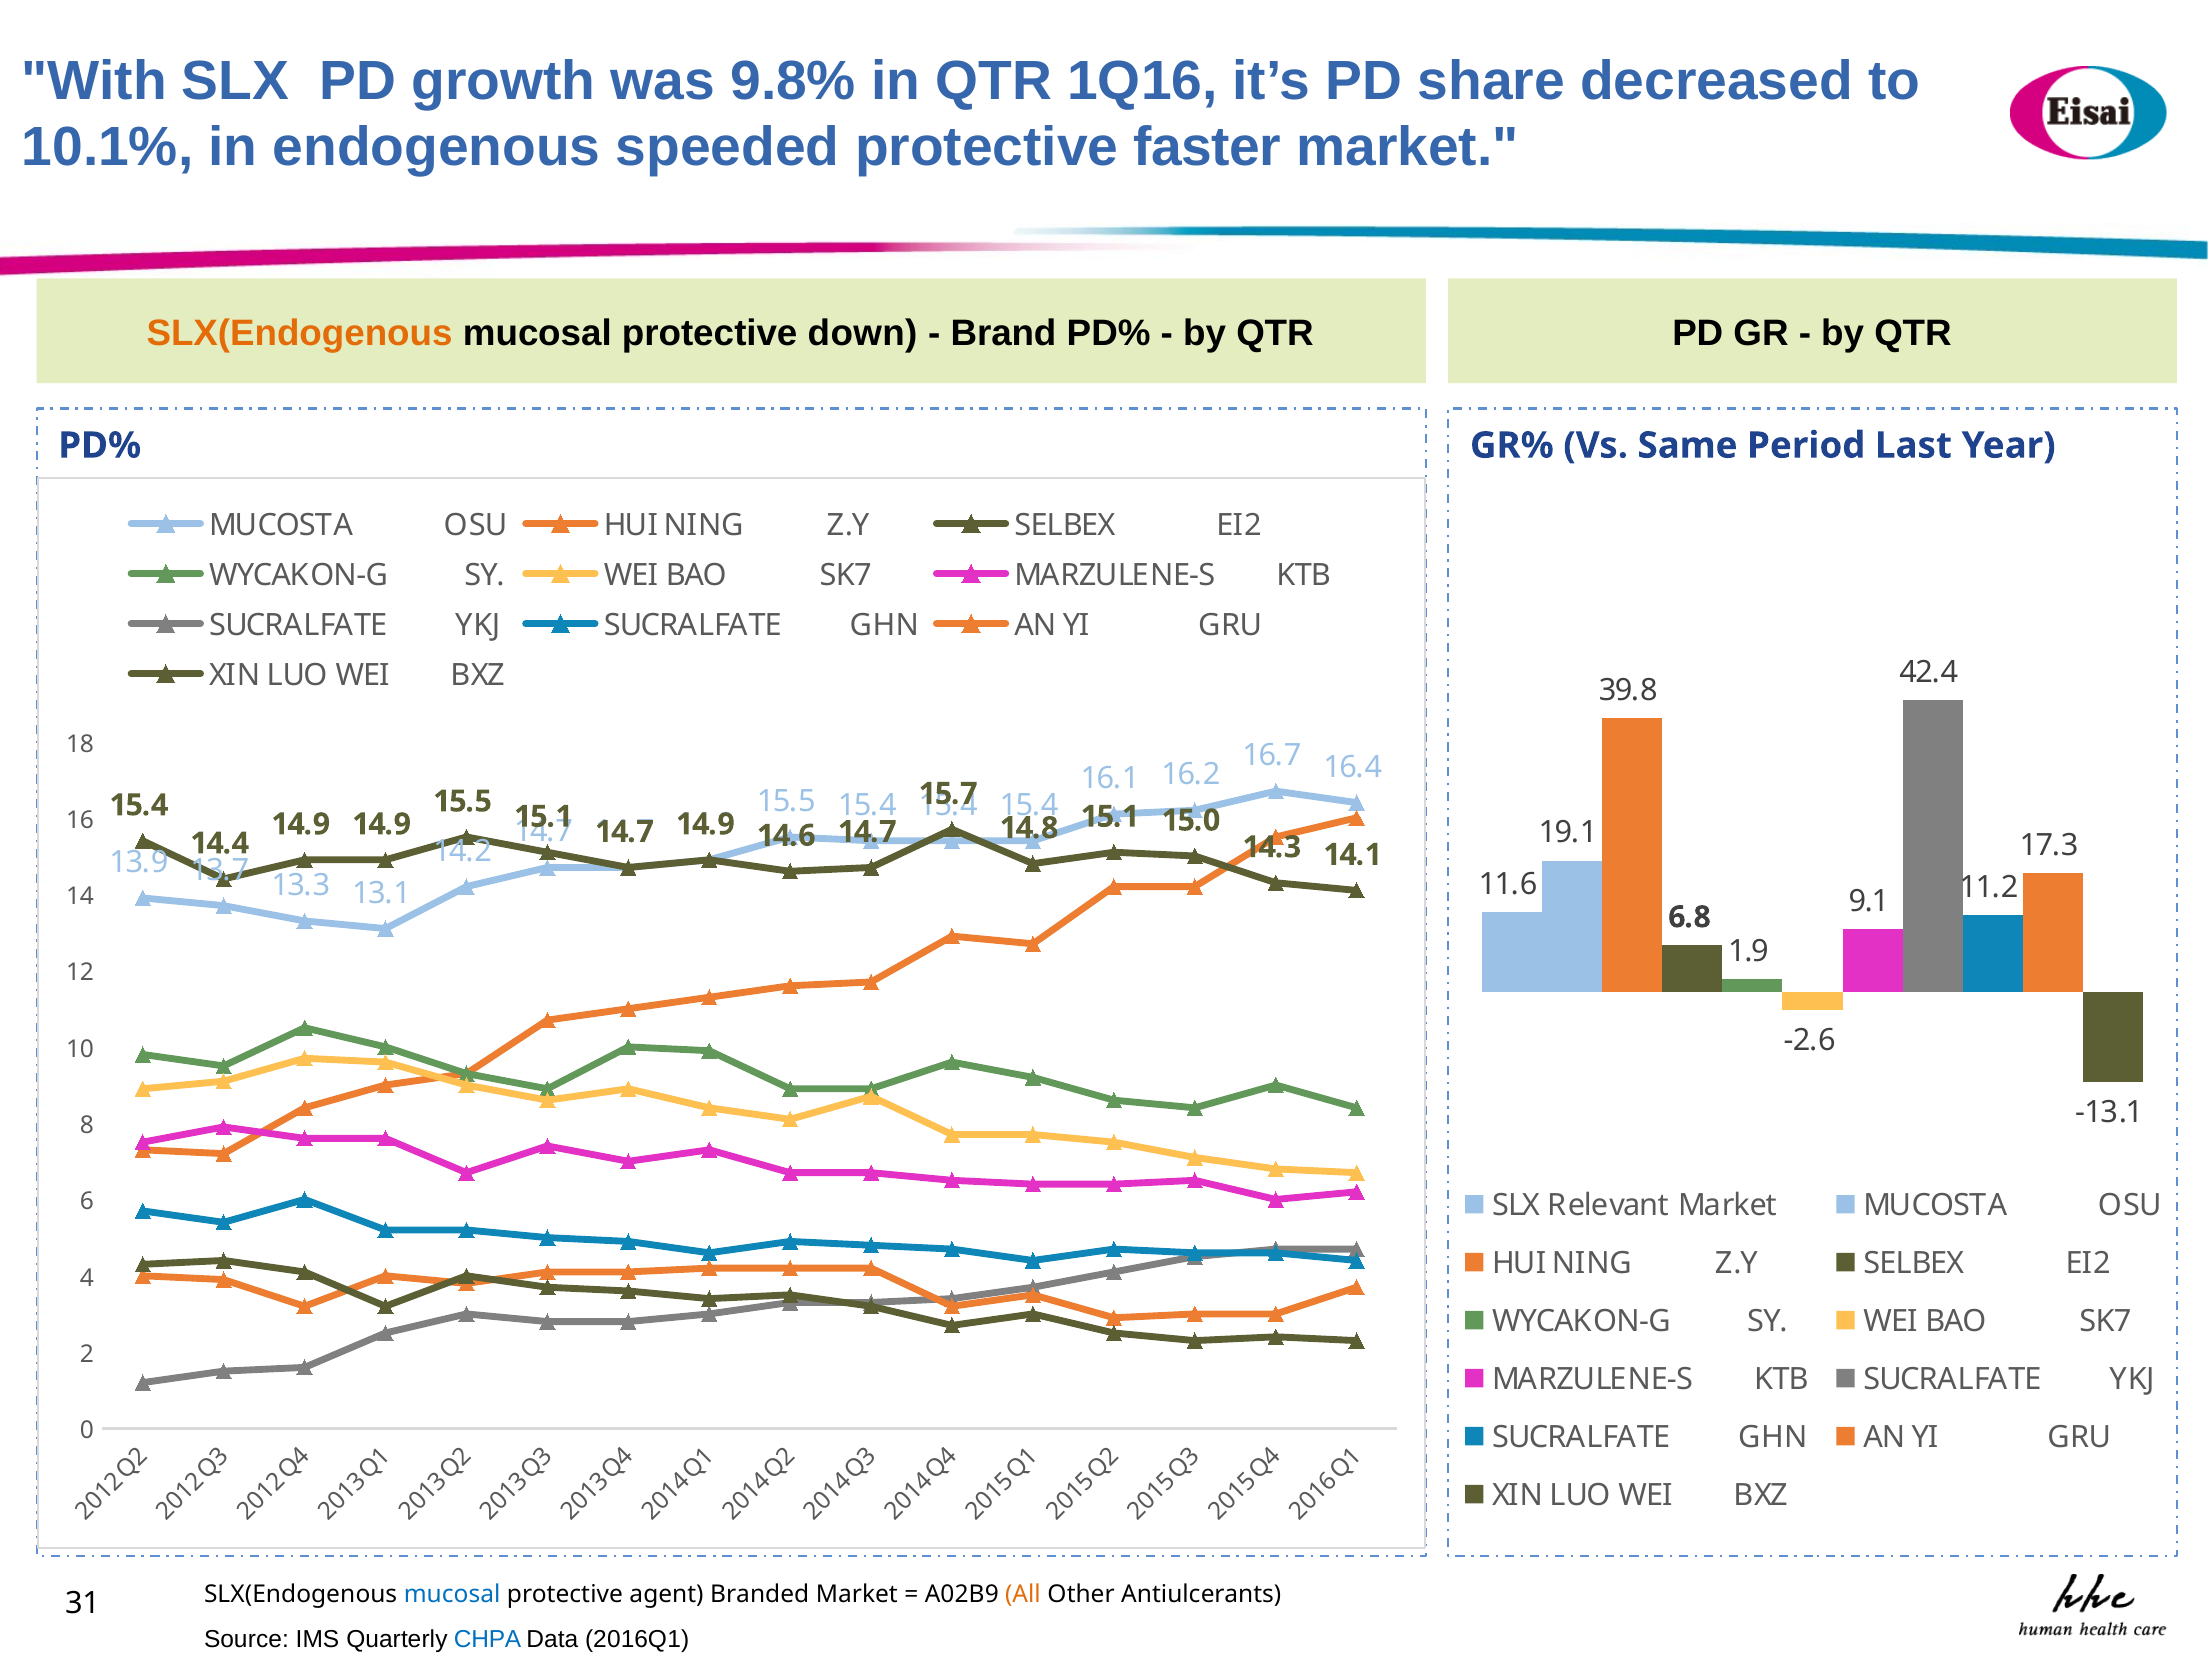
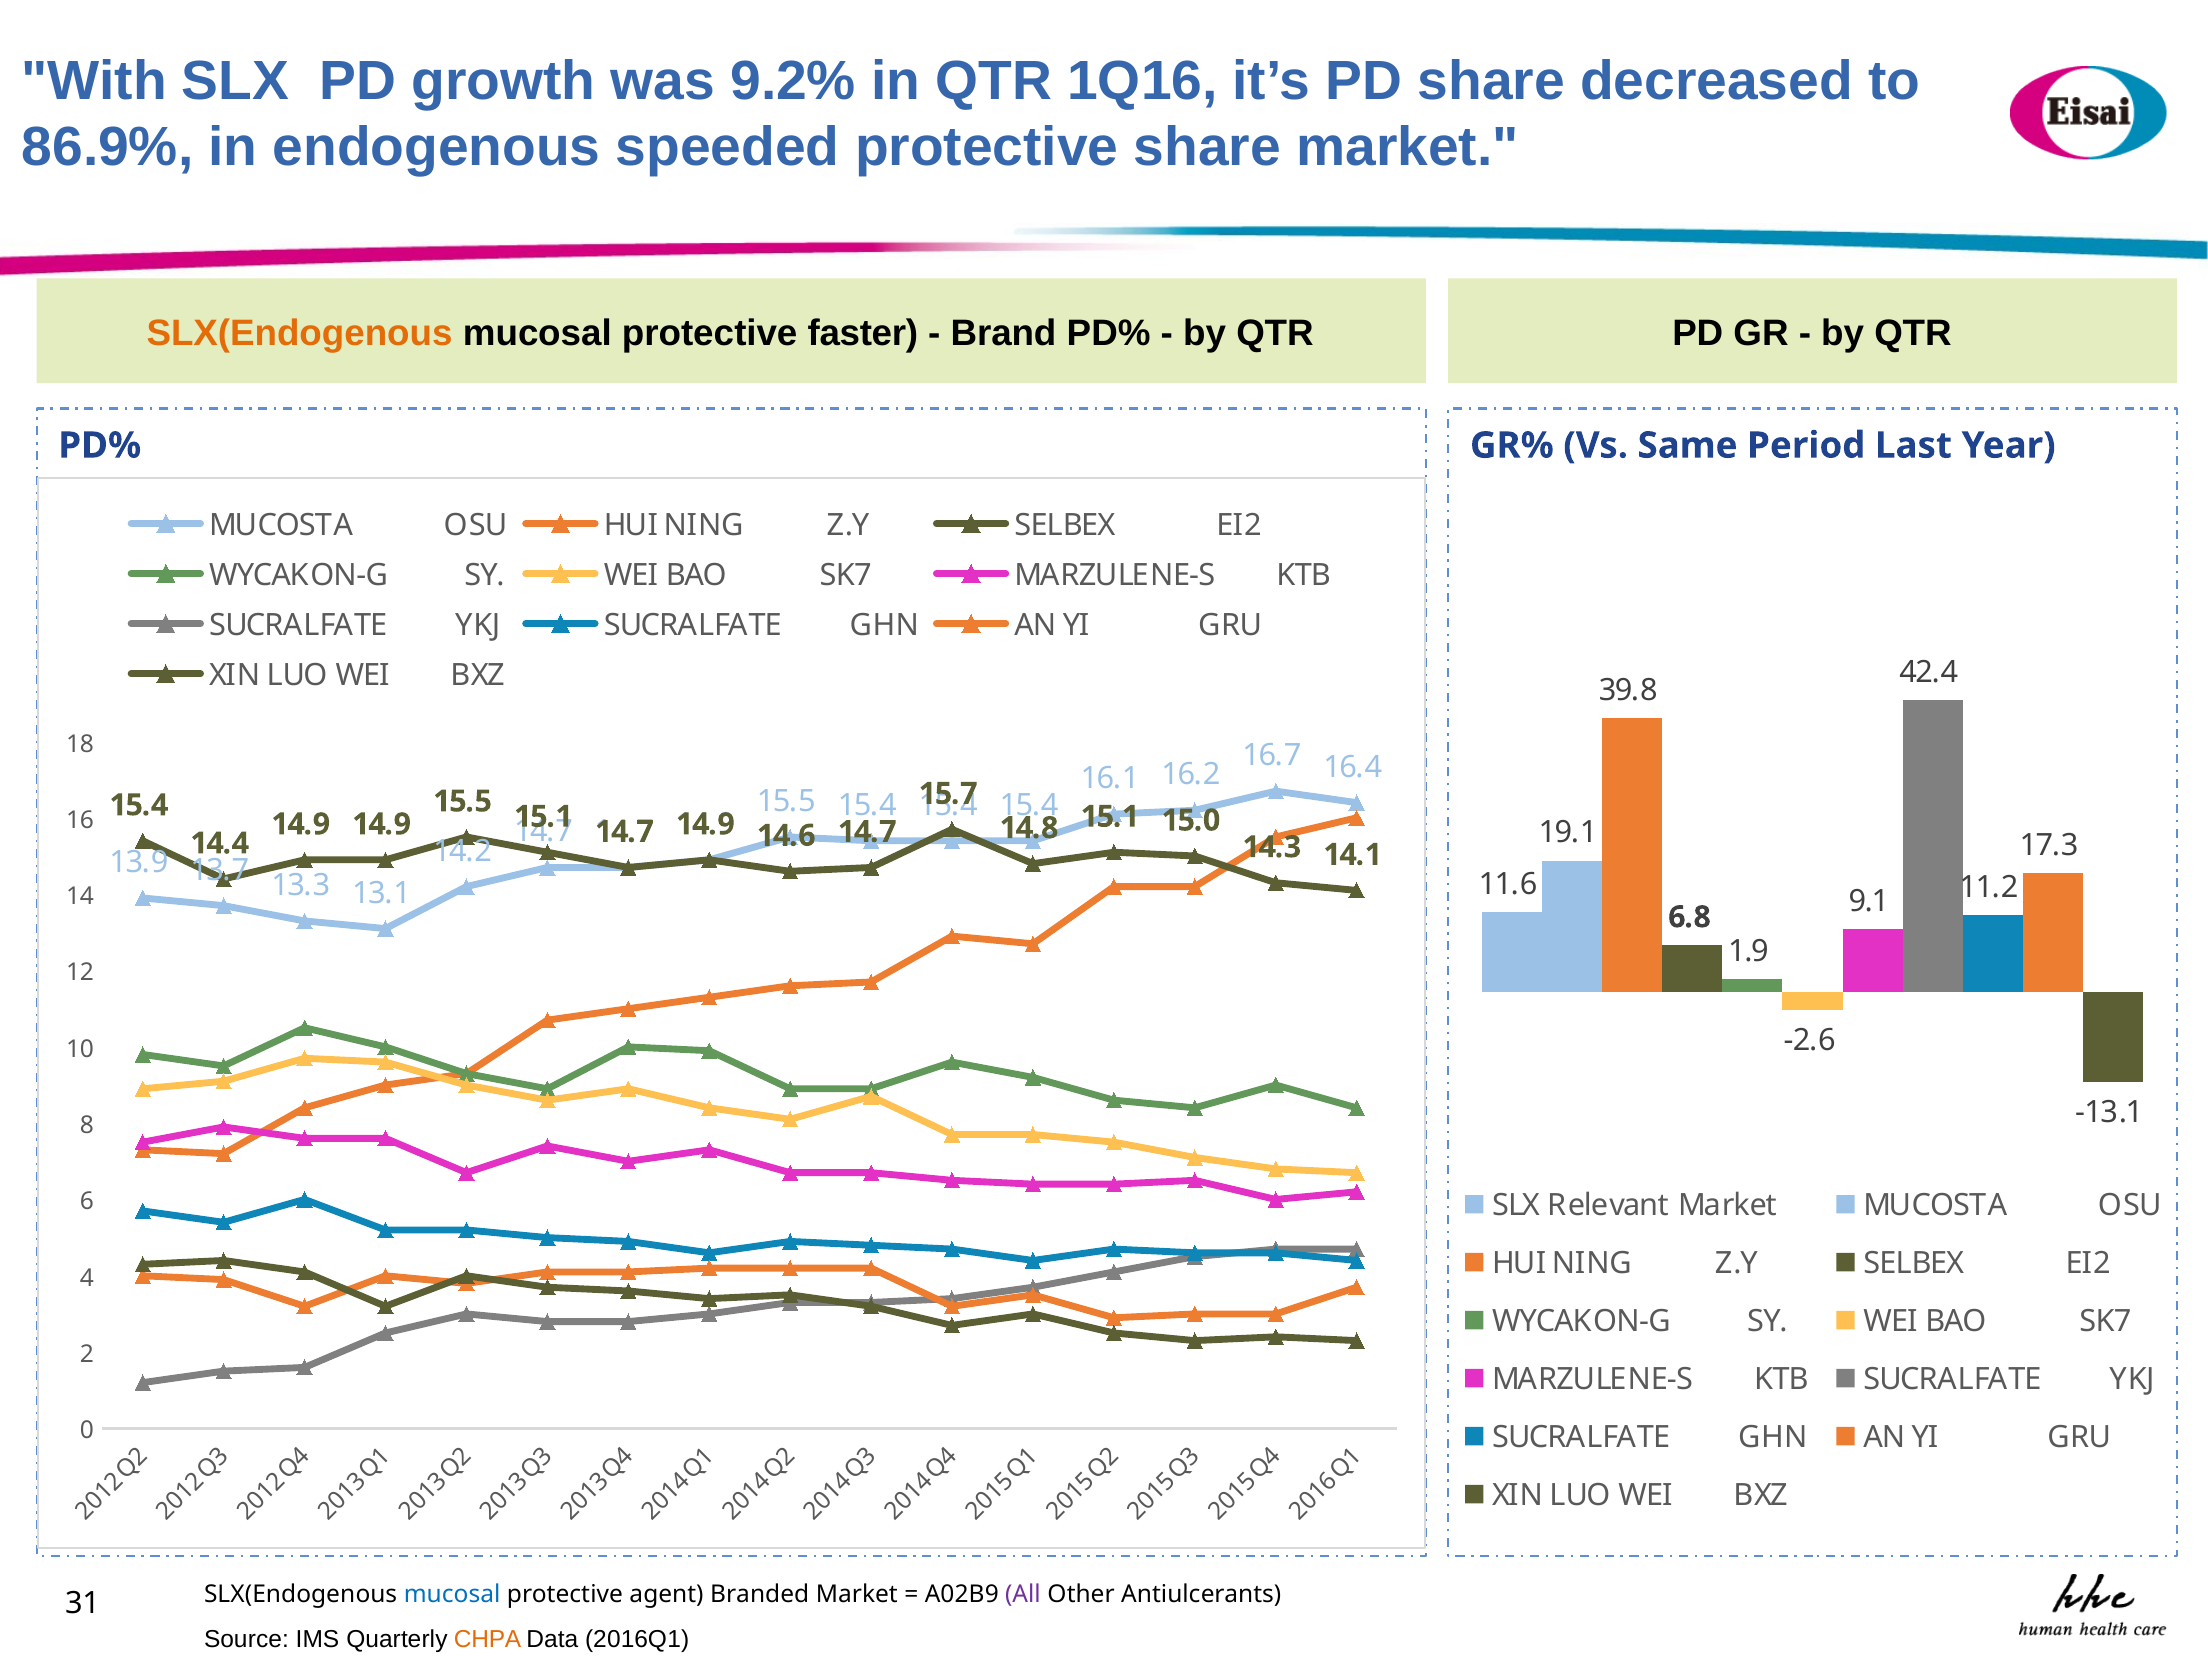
9.8%: 9.8% -> 9.2%
10.1%: 10.1% -> 86.9%
protective faster: faster -> share
down: down -> faster
All colour: orange -> purple
CHPA colour: blue -> orange
